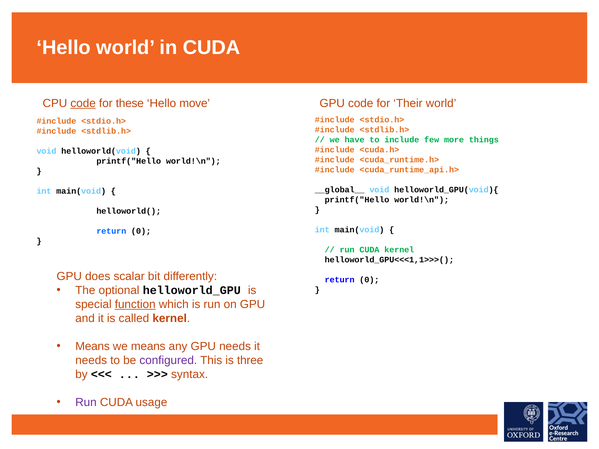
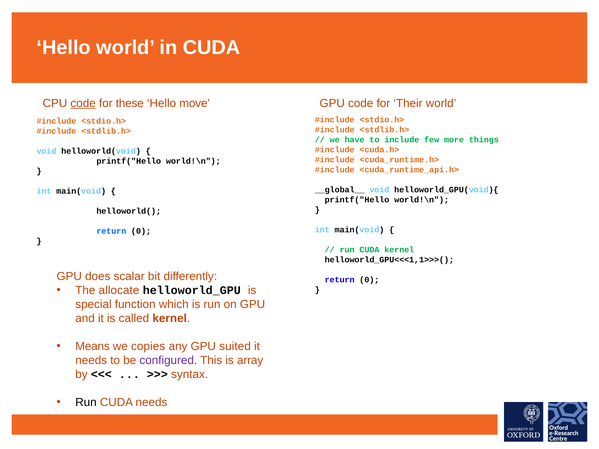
optional: optional -> allocate
function underline: present -> none
we means: means -> copies
GPU needs: needs -> suited
three: three -> array
Run at (86, 402) colour: purple -> black
CUDA usage: usage -> needs
